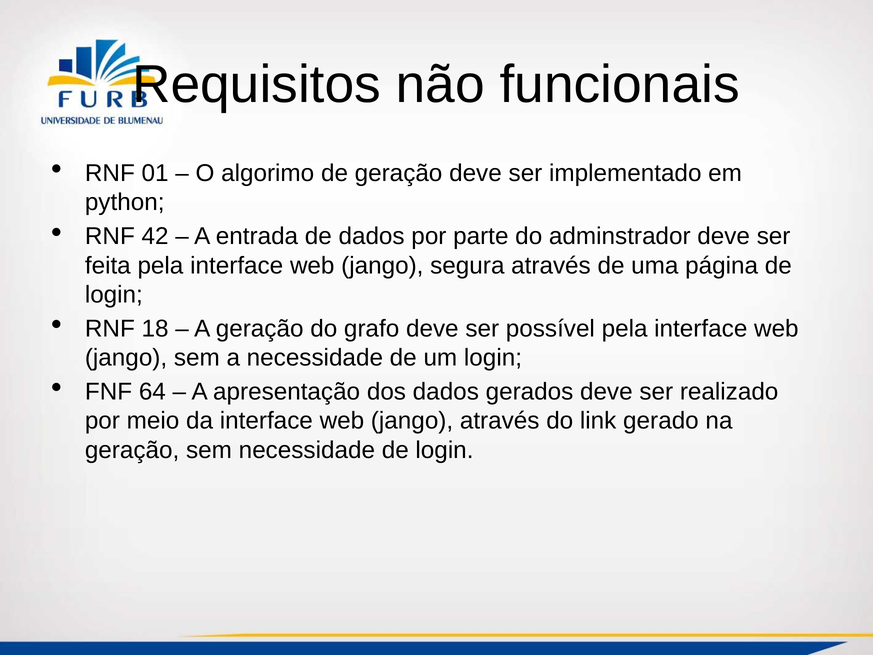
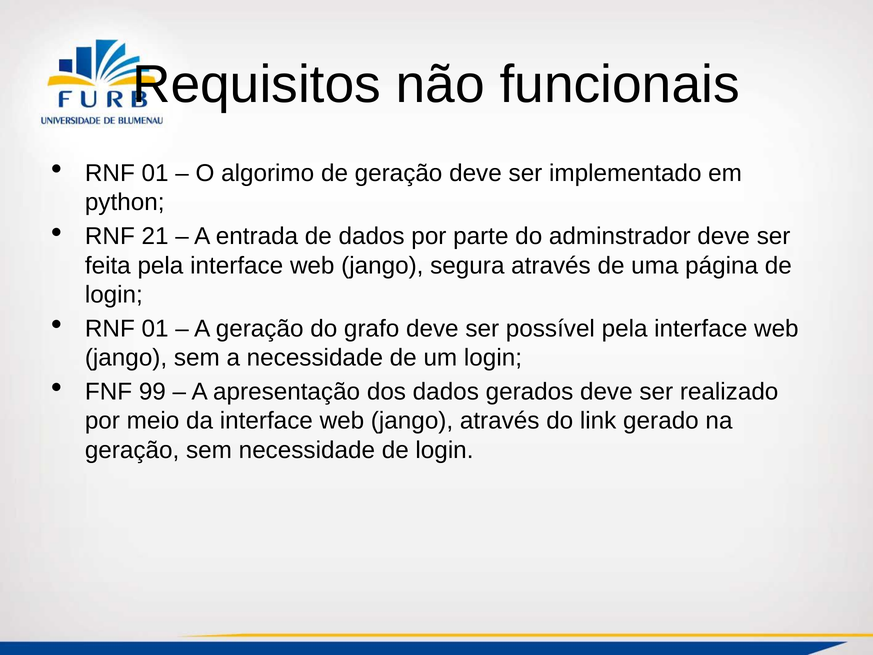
42: 42 -> 21
18 at (155, 329): 18 -> 01
64: 64 -> 99
